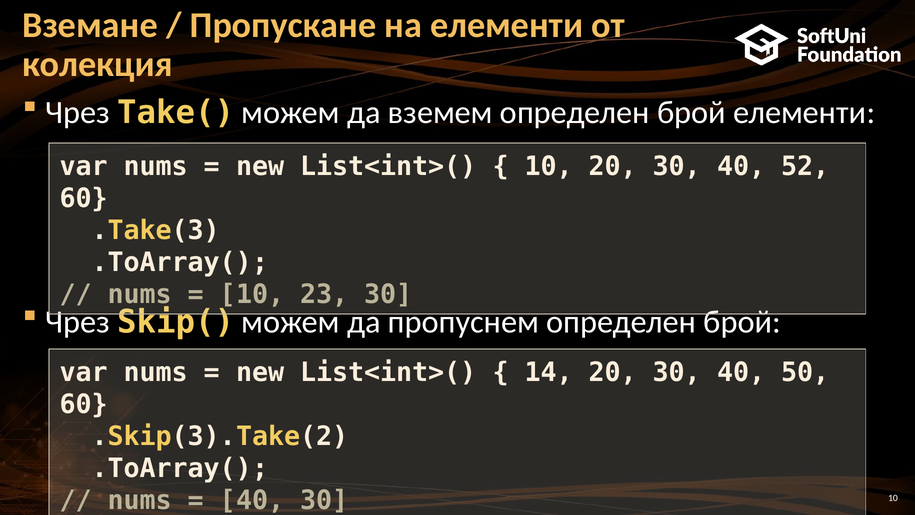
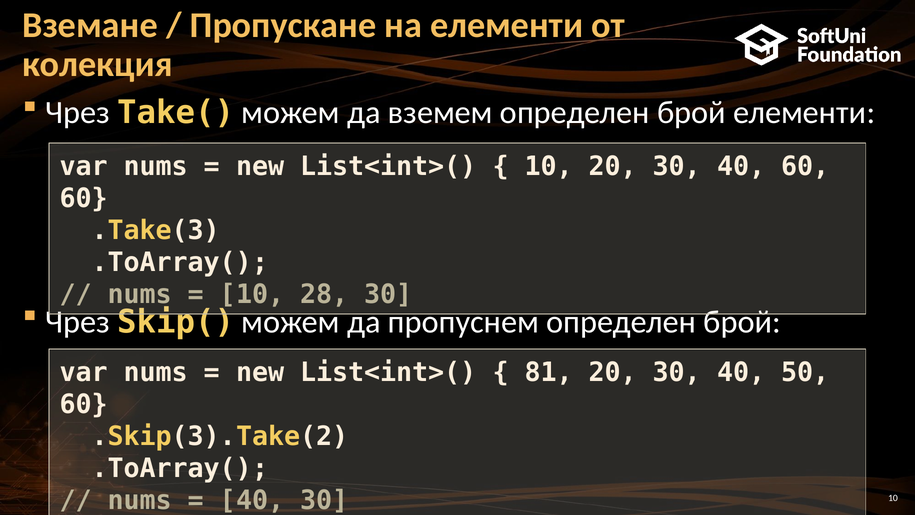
40 52: 52 -> 60
23: 23 -> 28
14: 14 -> 81
